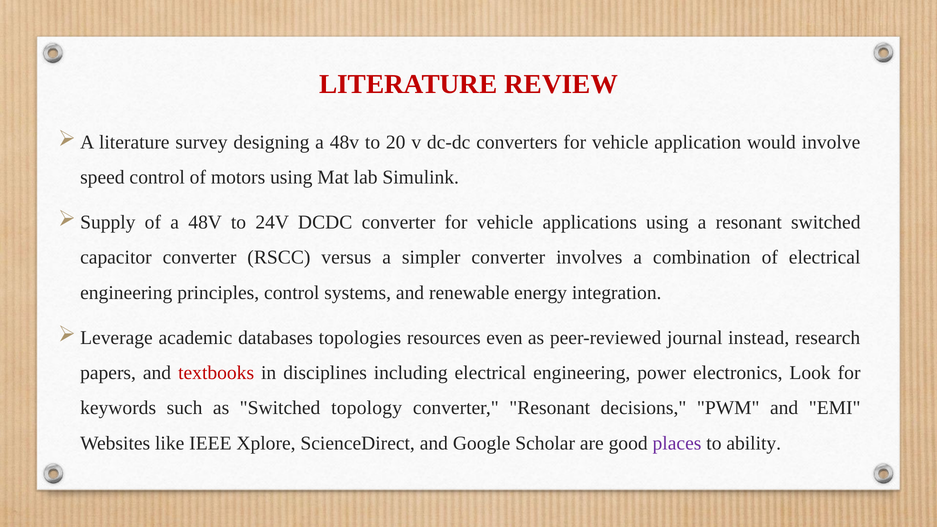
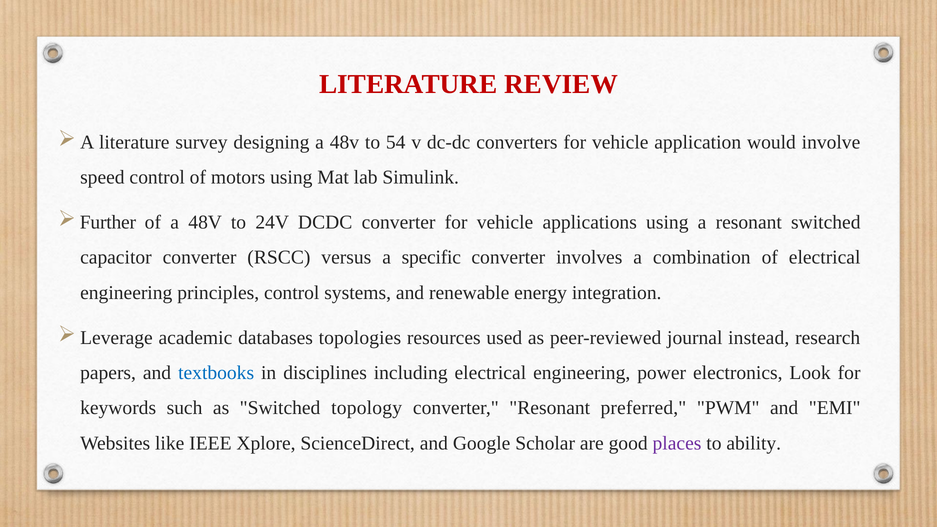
20: 20 -> 54
Supply: Supply -> Further
simpler: simpler -> specific
even: even -> used
textbooks colour: red -> blue
decisions: decisions -> preferred
